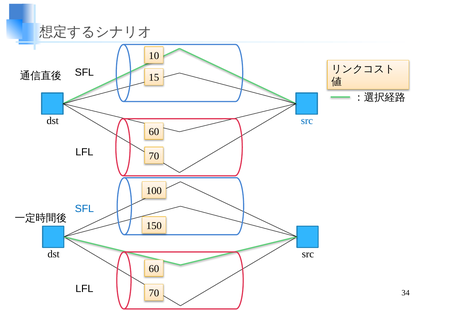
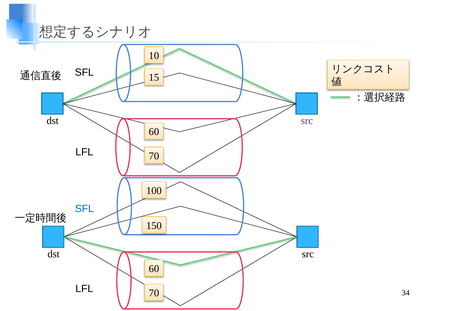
src at (307, 121) colour: blue -> purple
